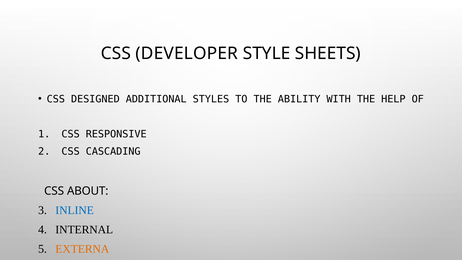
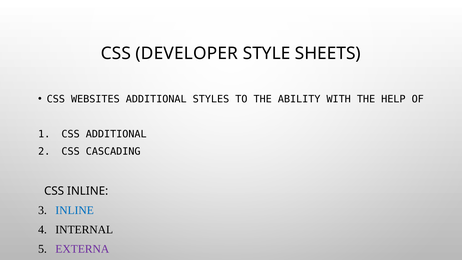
DESIGNED: DESIGNED -> WEBSITES
CSS RESPONSIVE: RESPONSIVE -> ADDITIONAL
CSS ABOUT: ABOUT -> INLINE
EXTERNA colour: orange -> purple
